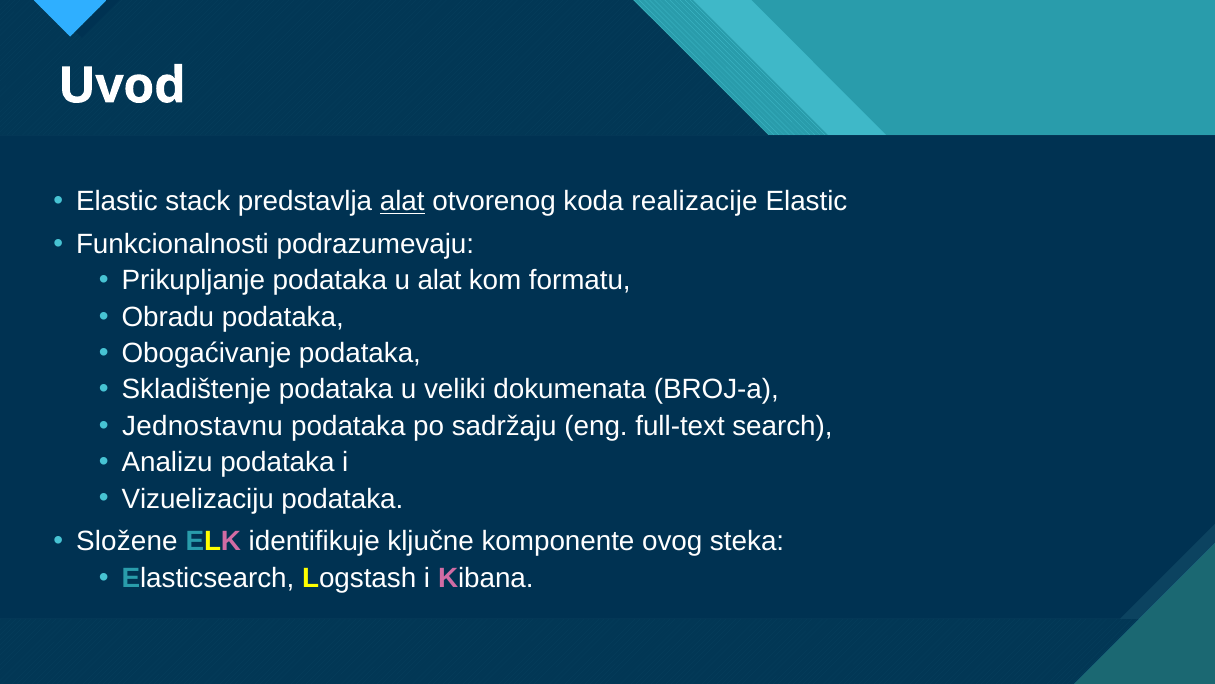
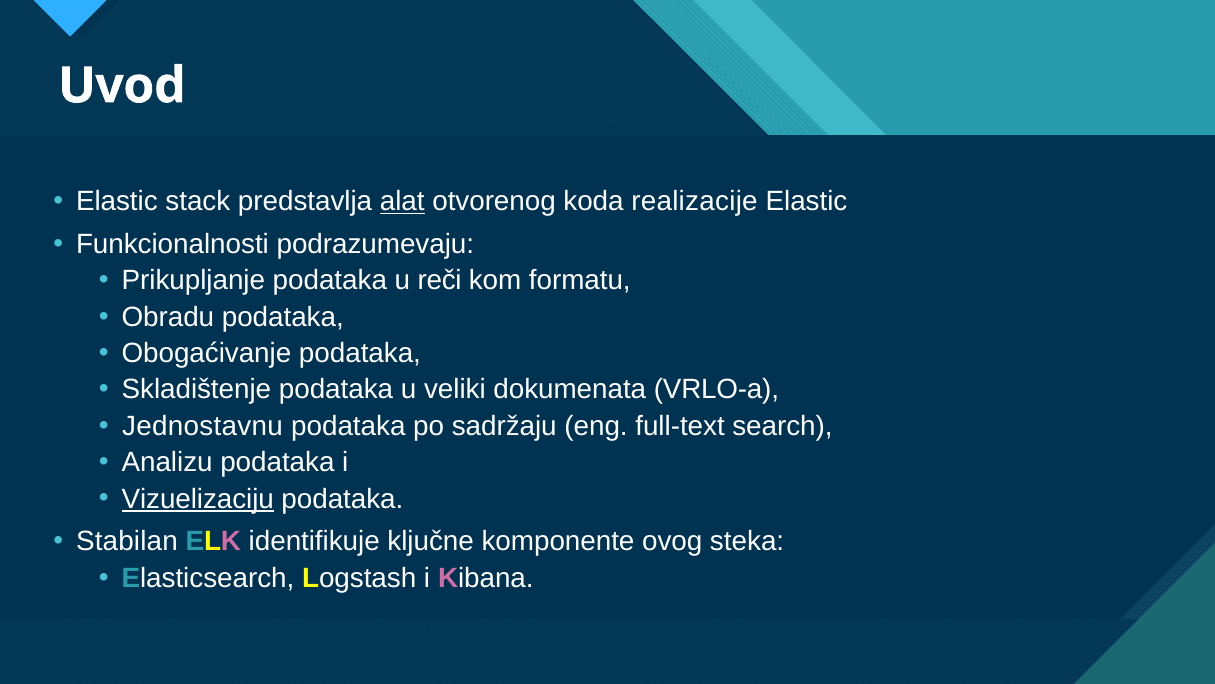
u alat: alat -> reči
BROJ-a: BROJ-a -> VRLO-a
Vizuelizaciju underline: none -> present
Složene: Složene -> Stabilan
